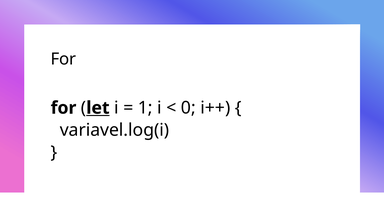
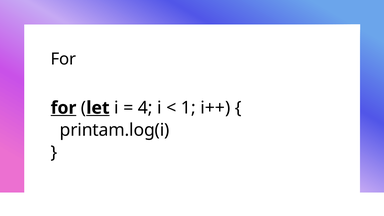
for at (64, 108) underline: none -> present
1: 1 -> 4
0: 0 -> 1
variavel.log(i: variavel.log(i -> printam.log(i
